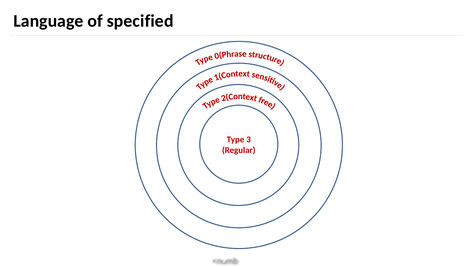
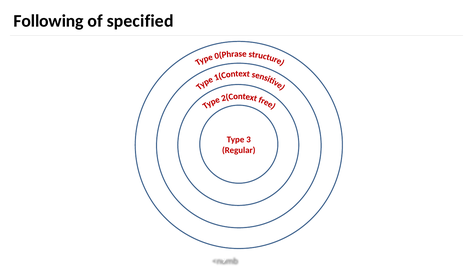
Language: Language -> Following
